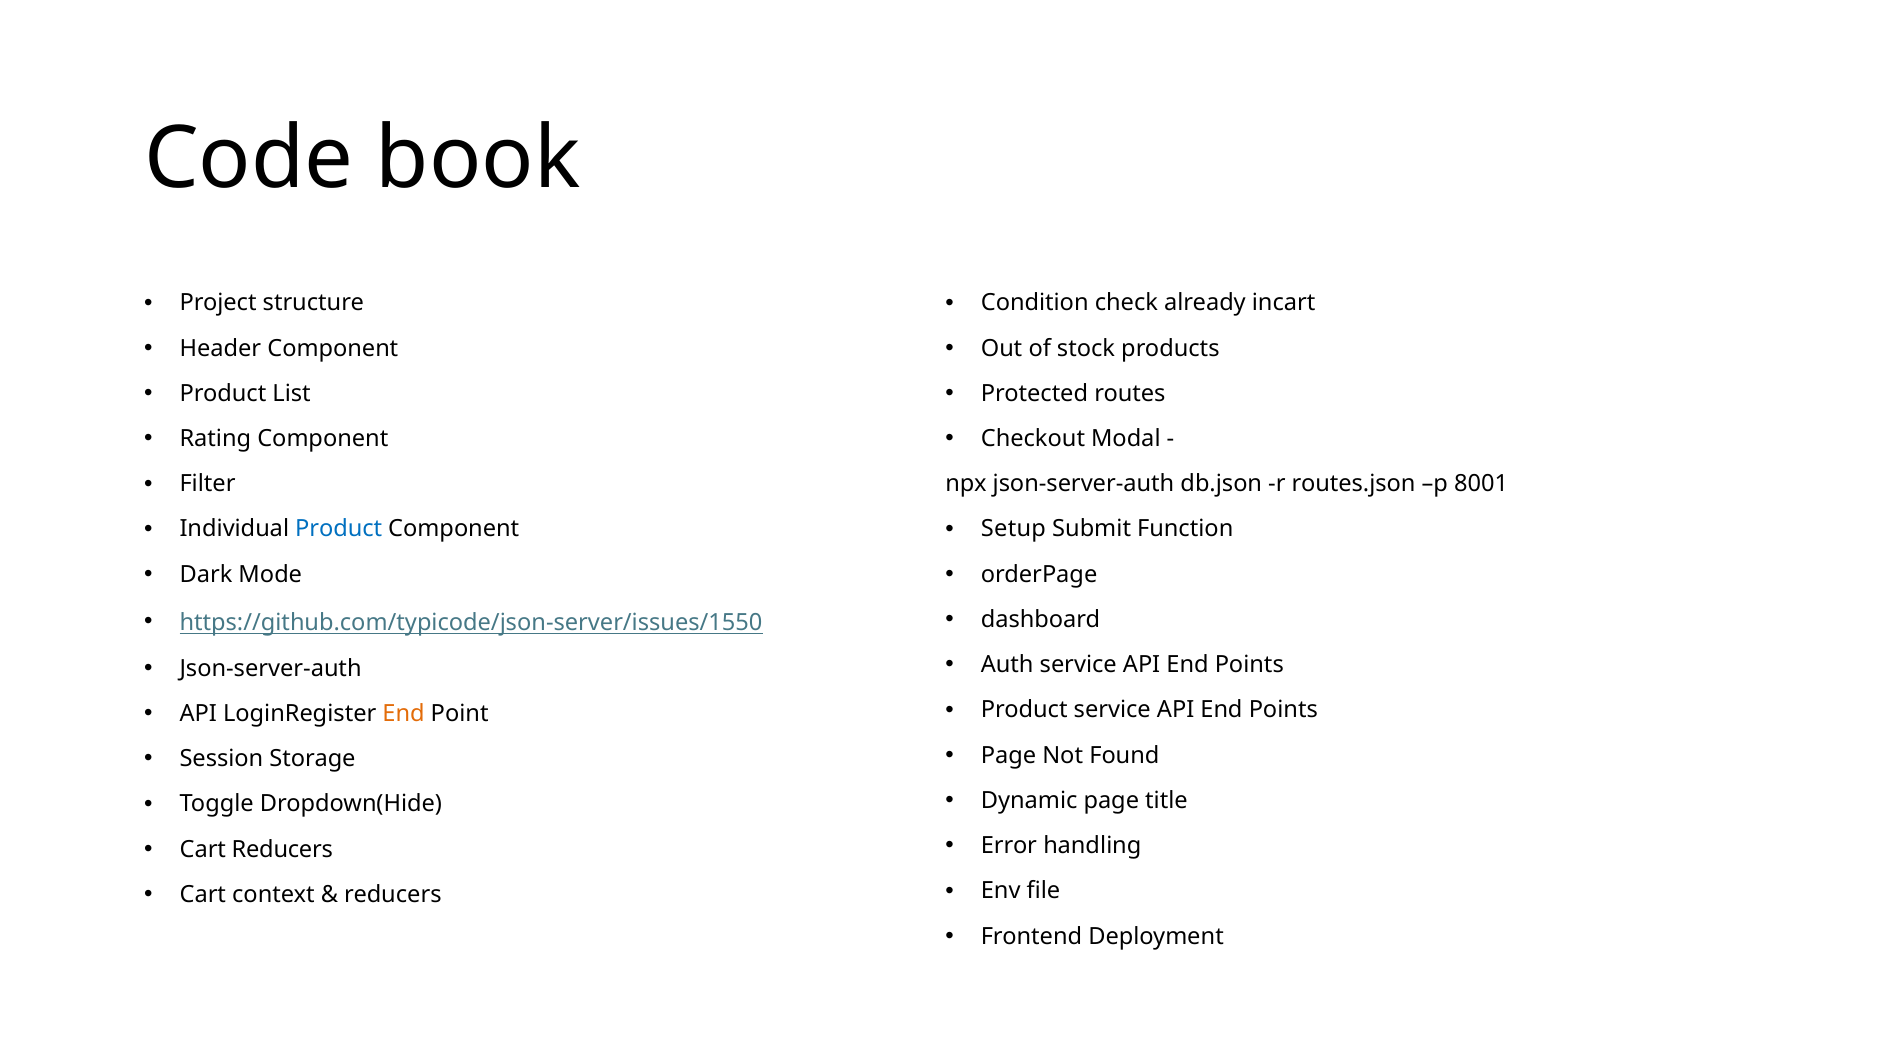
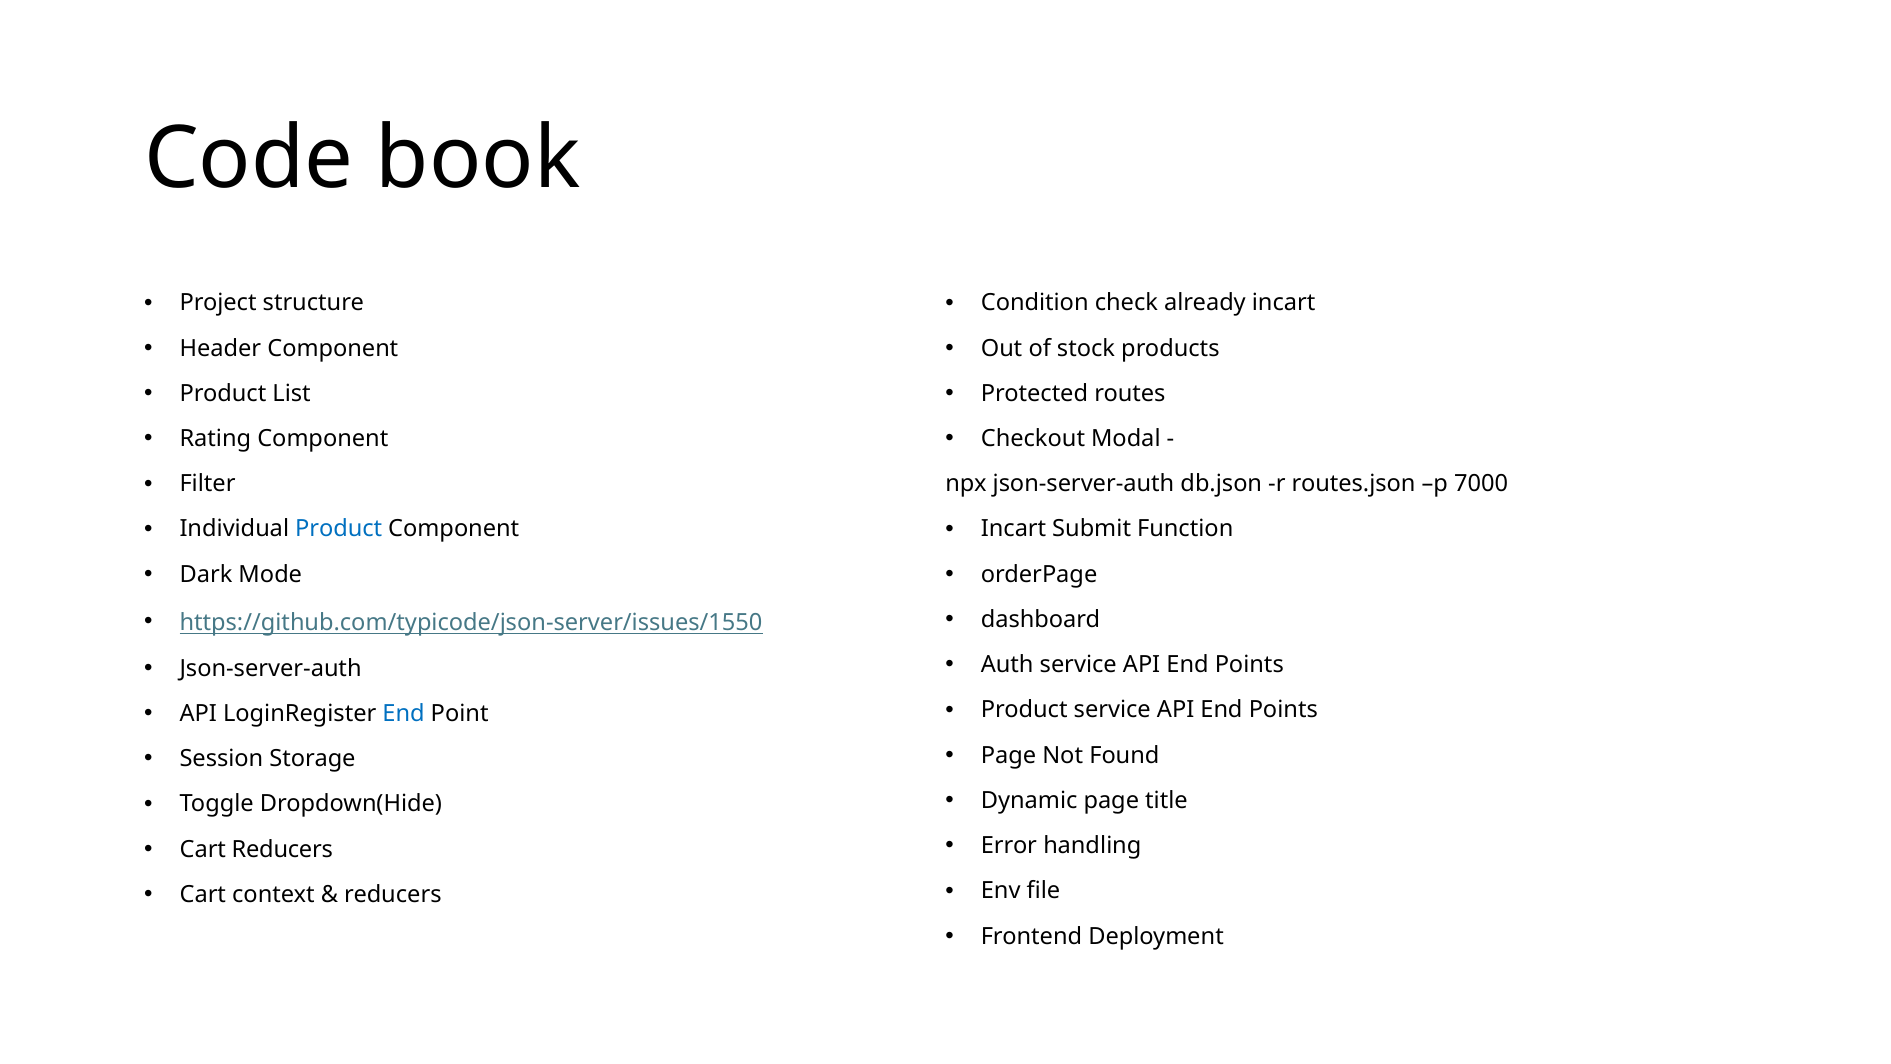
8001: 8001 -> 7000
Setup at (1013, 529): Setup -> Incart
End at (403, 713) colour: orange -> blue
